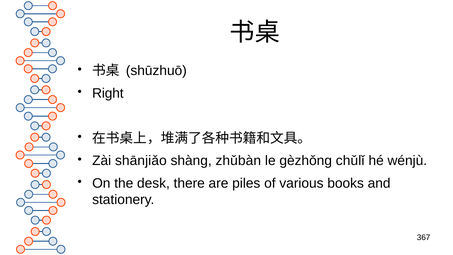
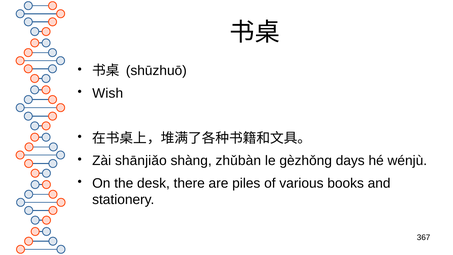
Right: Right -> Wish
chǔlǐ: chǔlǐ -> days
